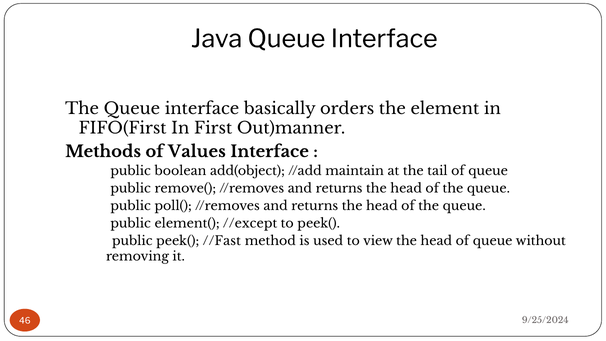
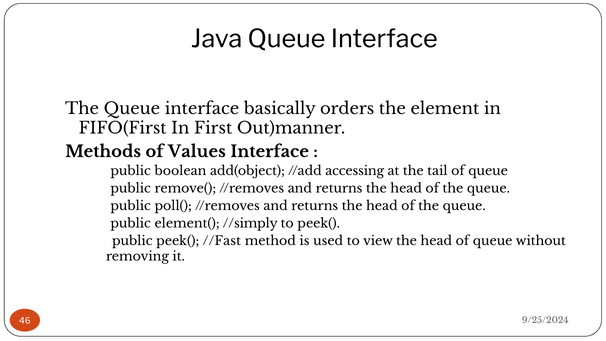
maintain: maintain -> accessing
//except: //except -> //simply
